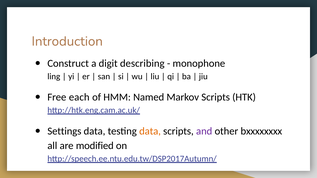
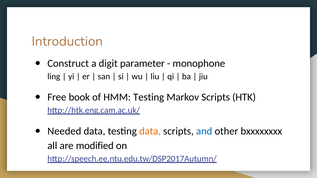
describing: describing -> parameter
each: each -> book
HMM Named: Named -> Testing
Settings: Settings -> Needed
and colour: purple -> blue
